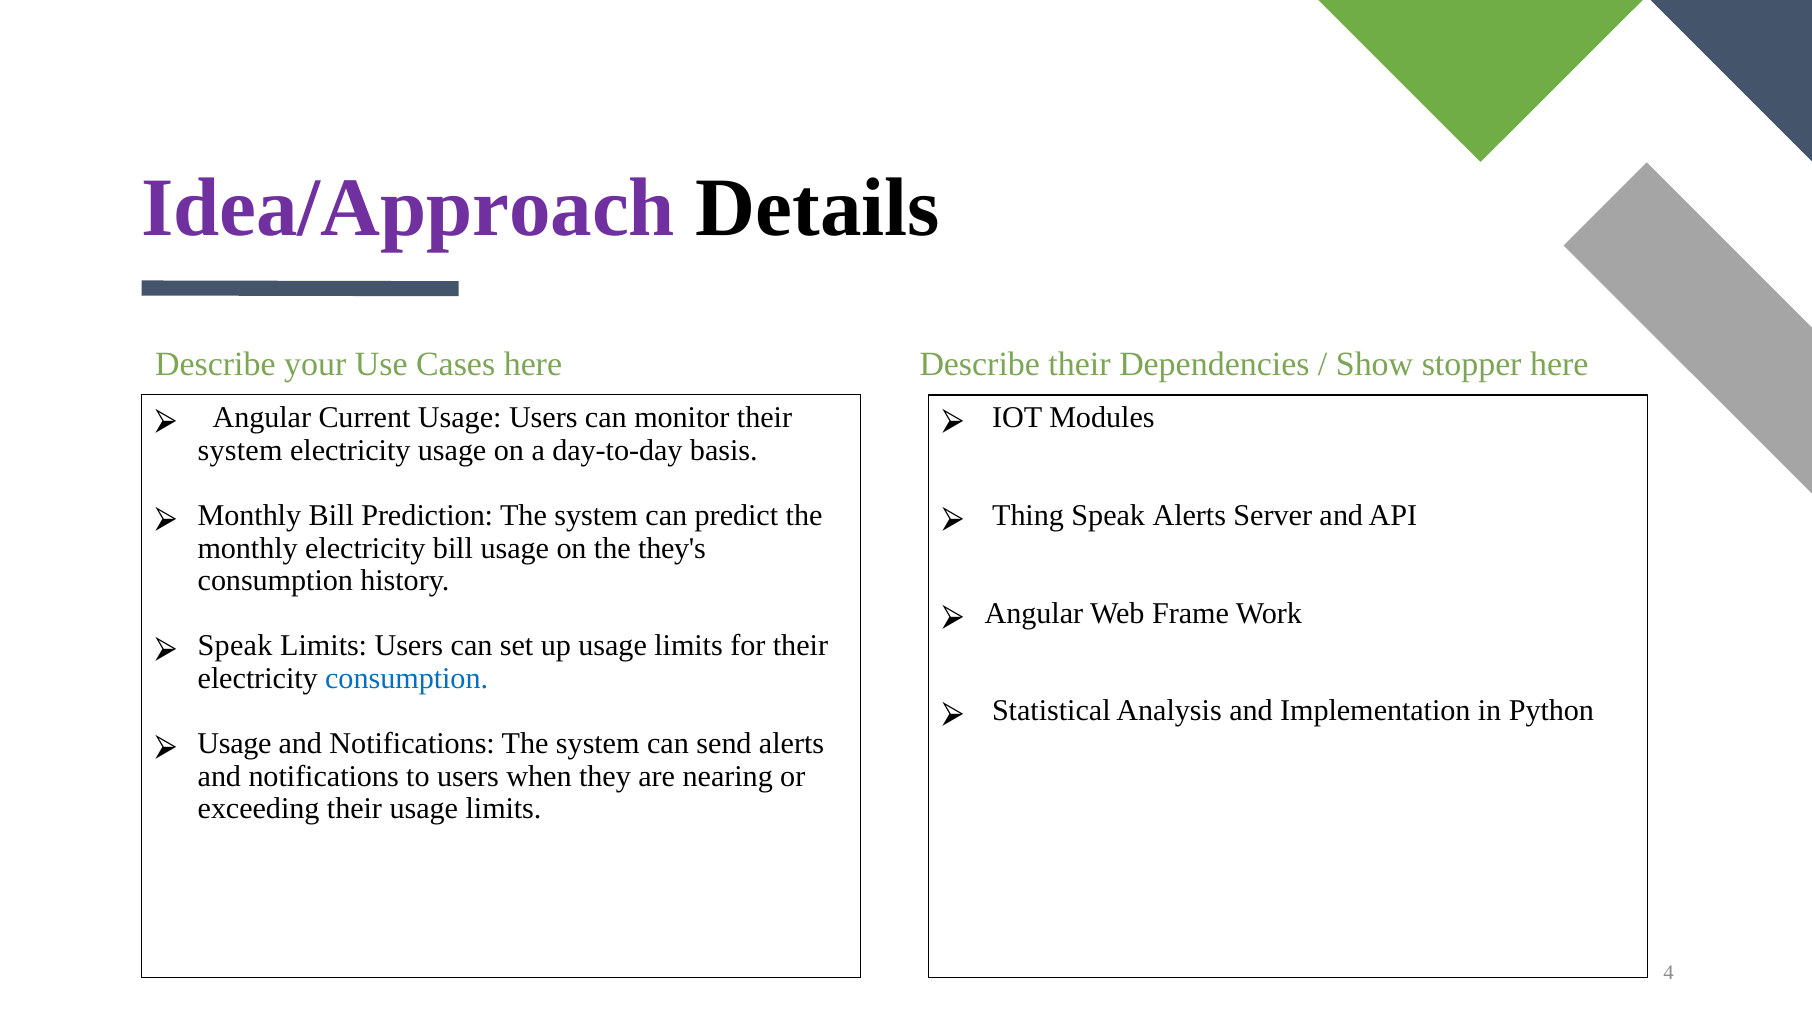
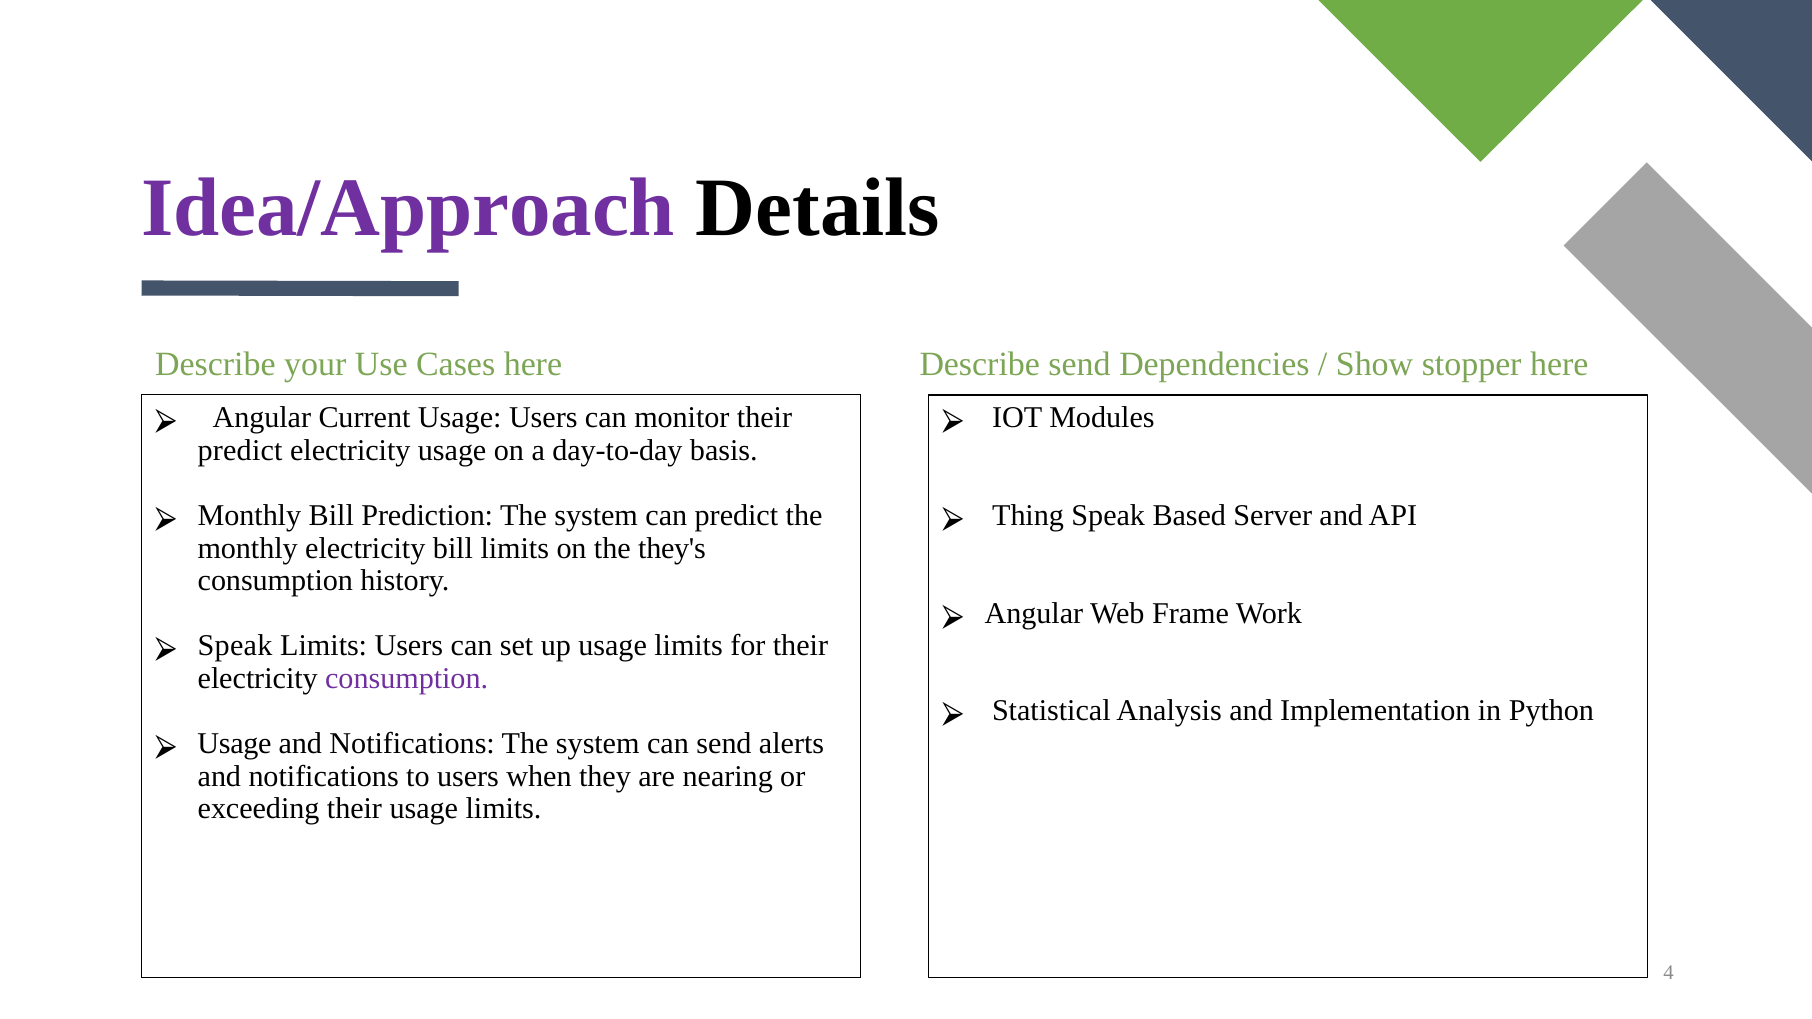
Describe their: their -> send
system at (240, 450): system -> predict
Speak Alerts: Alerts -> Based
bill usage: usage -> limits
consumption at (407, 679) colour: blue -> purple
